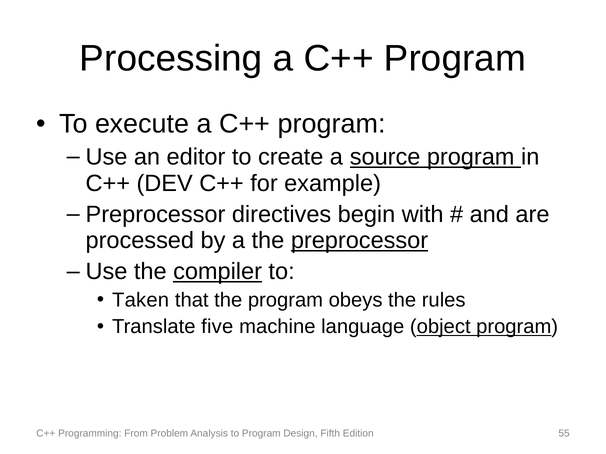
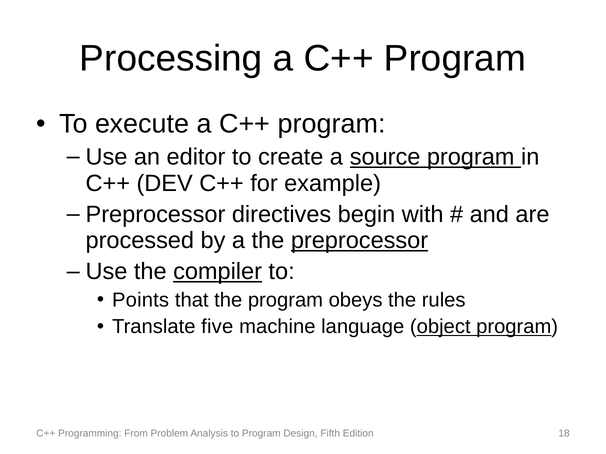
Taken: Taken -> Points
55: 55 -> 18
